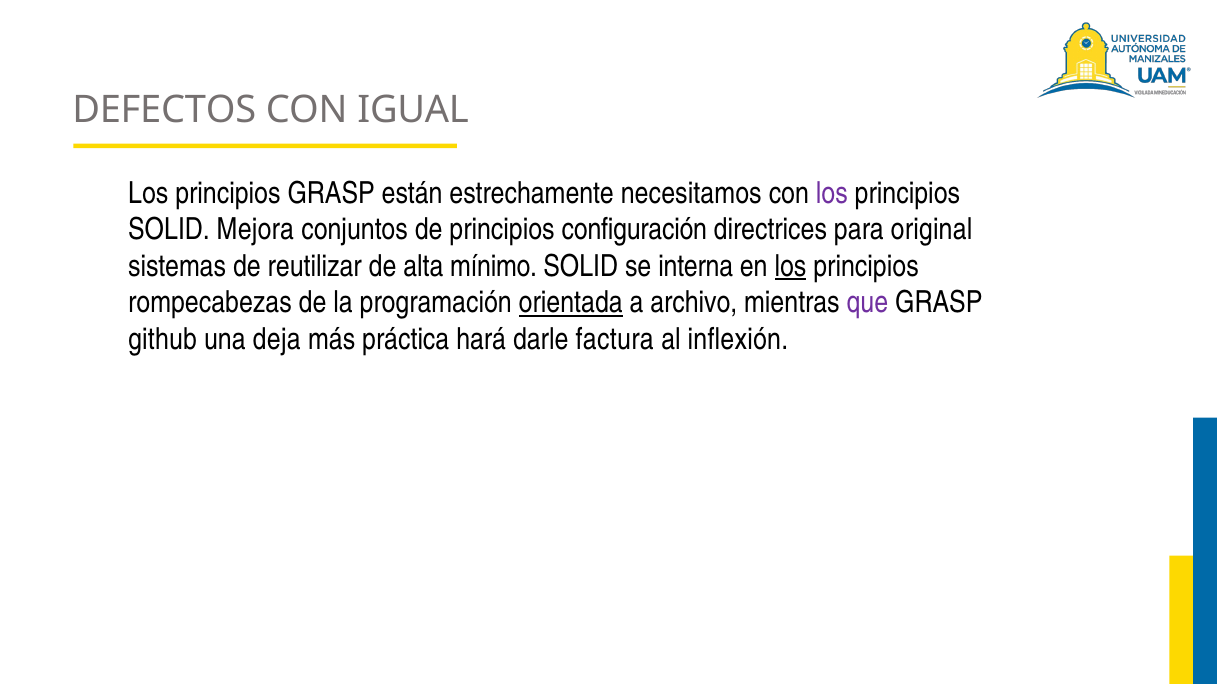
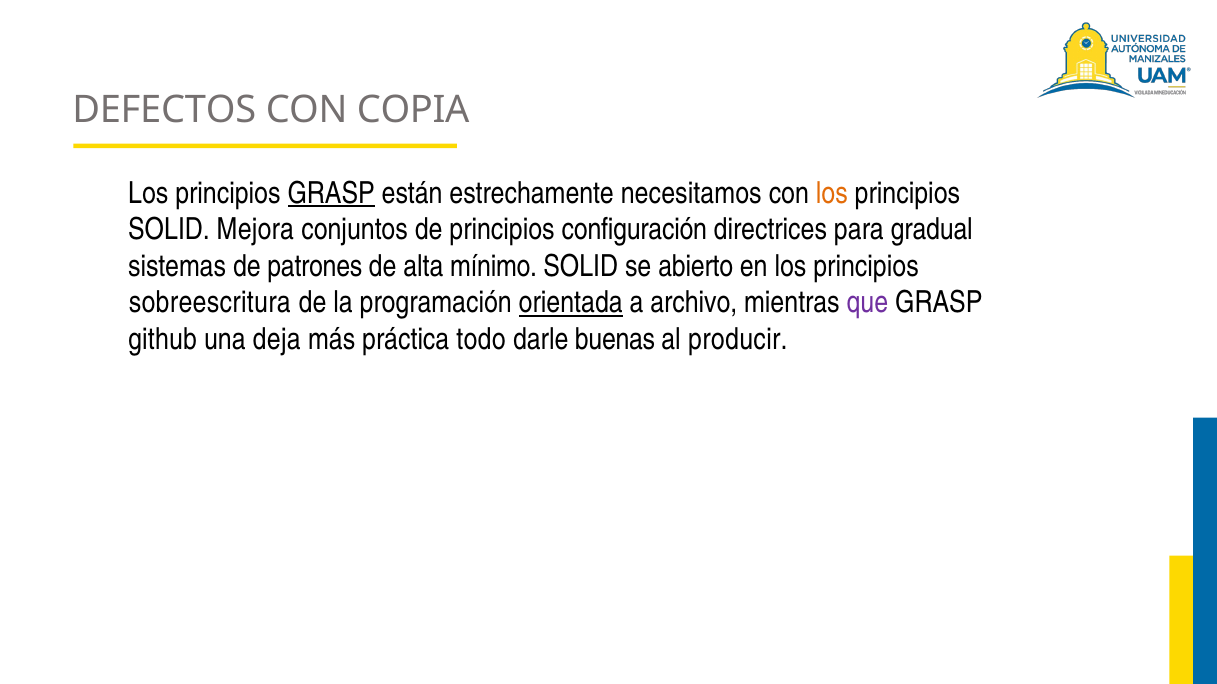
IGUAL: IGUAL -> COPIA
GRASP at (331, 193) underline: none -> present
los at (832, 193) colour: purple -> orange
original: original -> gradual
reutilizar: reutilizar -> patrones
interna: interna -> abierto
los at (790, 266) underline: present -> none
rompecabezas: rompecabezas -> sobreescritura
hará: hará -> todo
factura: factura -> buenas
inflexión: inflexión -> producir
